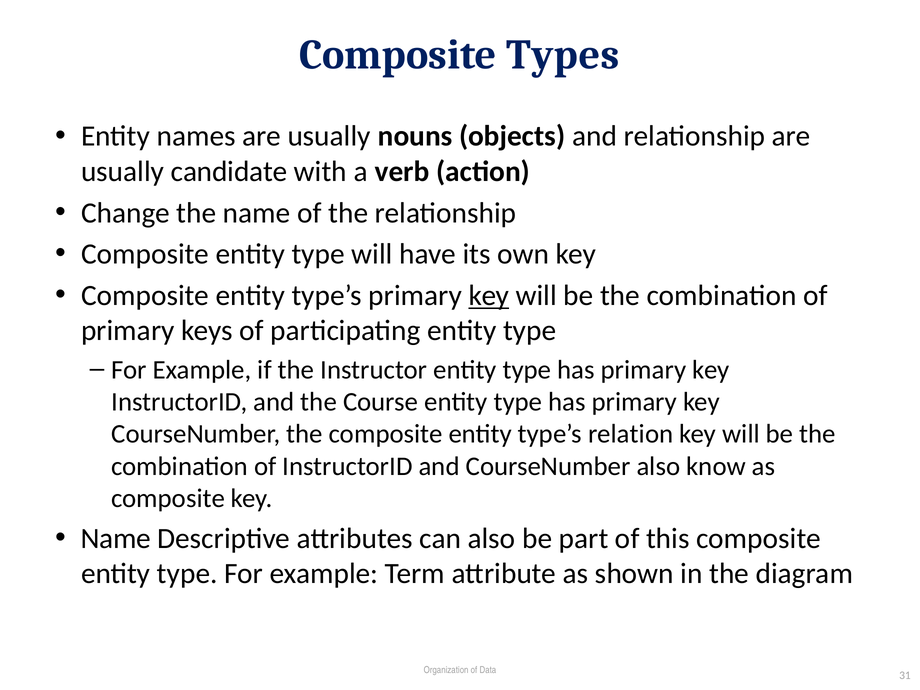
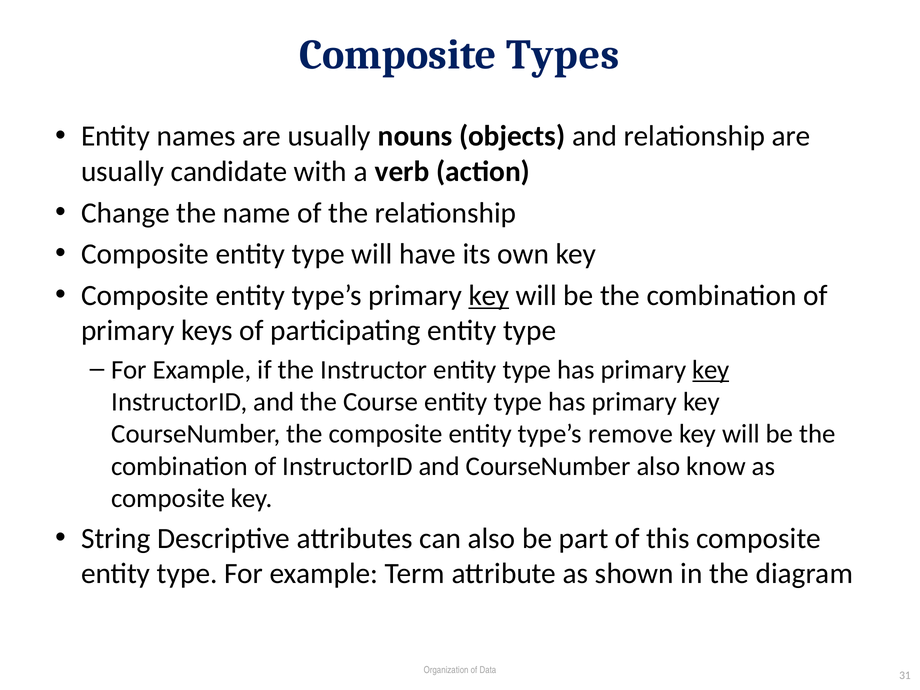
key at (711, 370) underline: none -> present
relation: relation -> remove
Name at (116, 539): Name -> String
